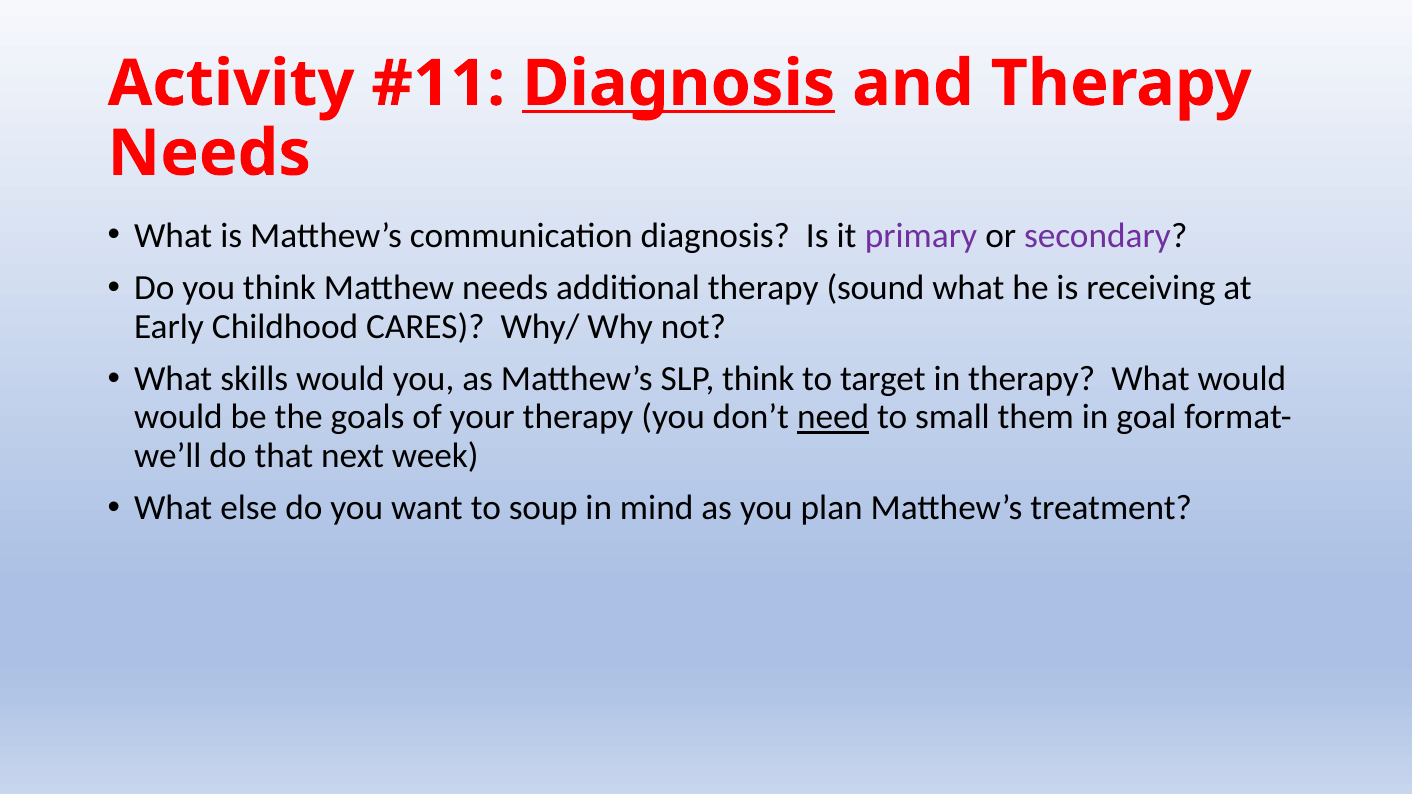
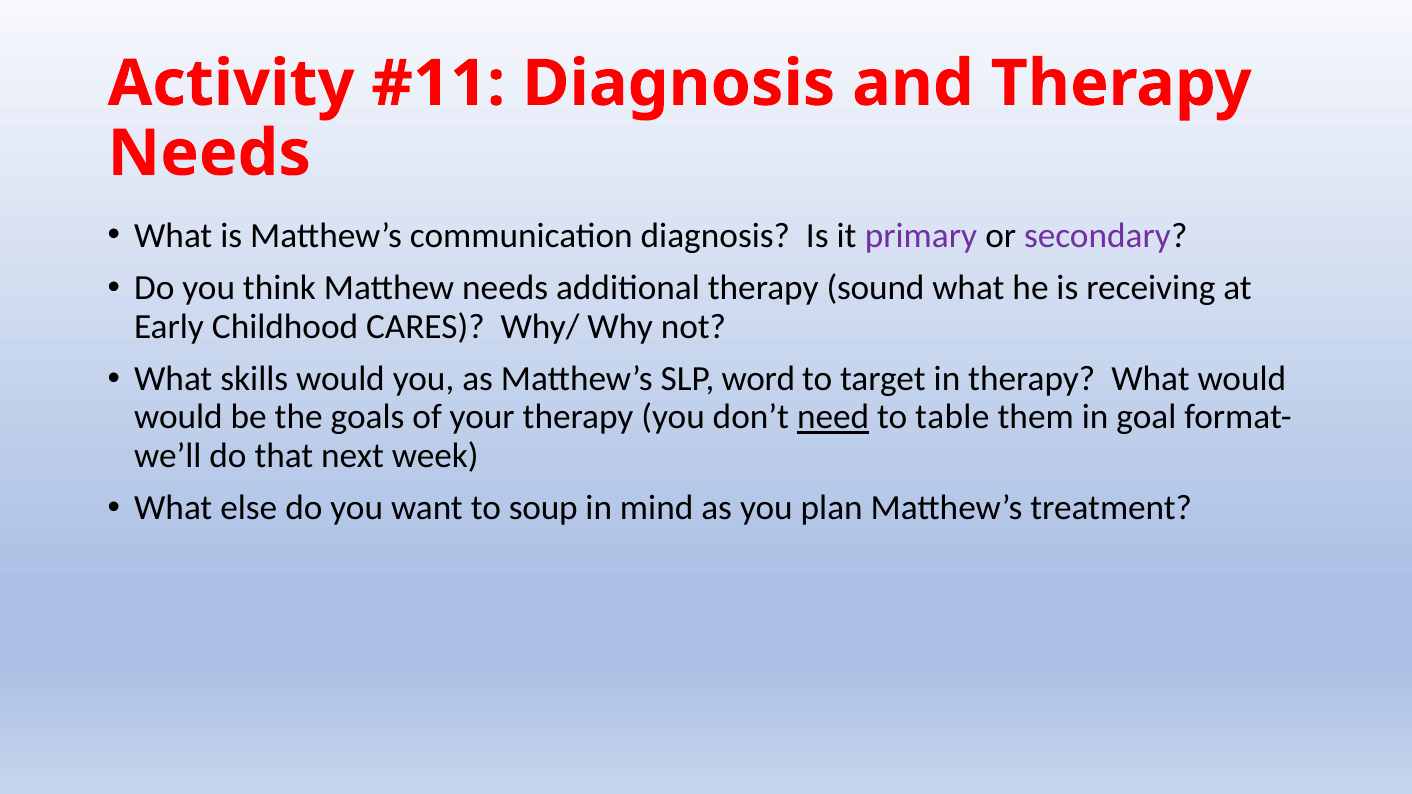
Diagnosis at (679, 84) underline: present -> none
SLP think: think -> word
small: small -> table
